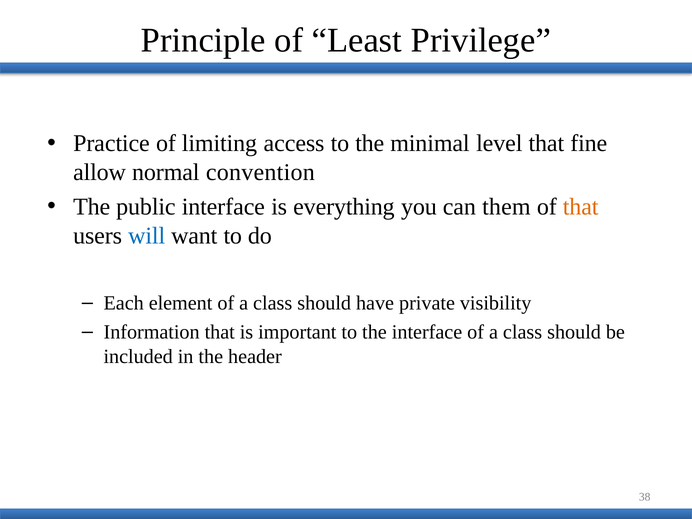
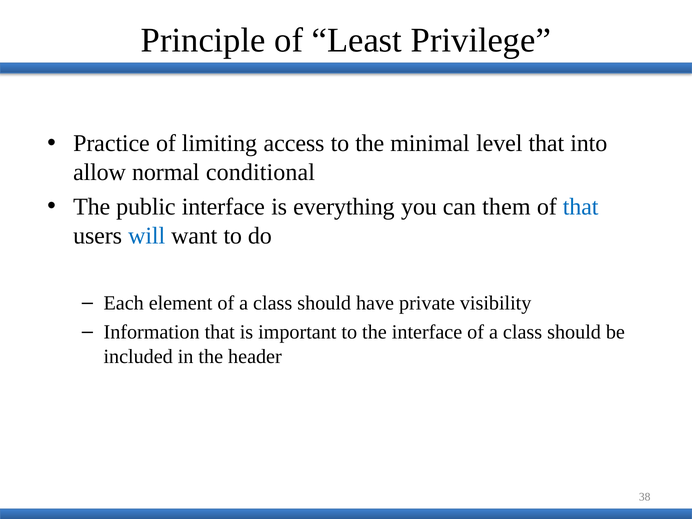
fine: fine -> into
convention: convention -> conditional
that at (581, 207) colour: orange -> blue
